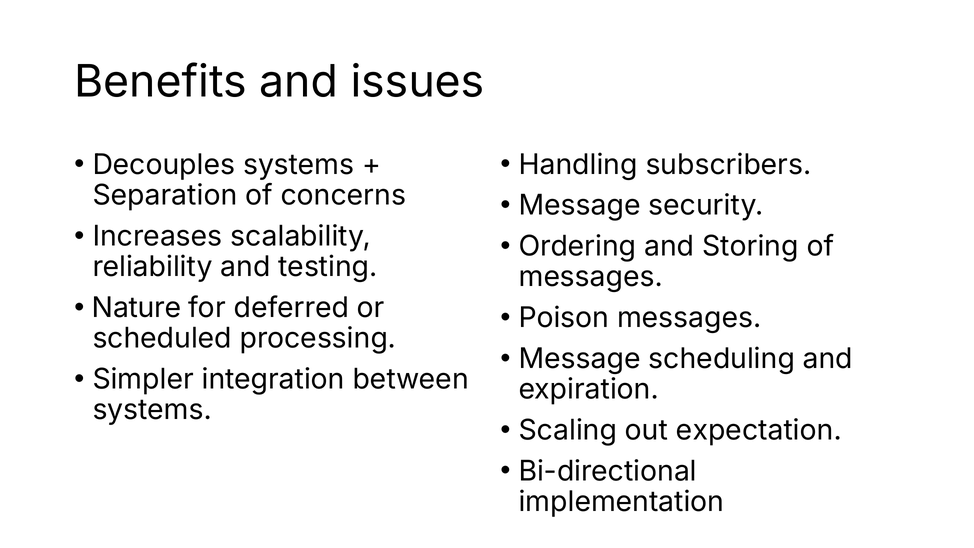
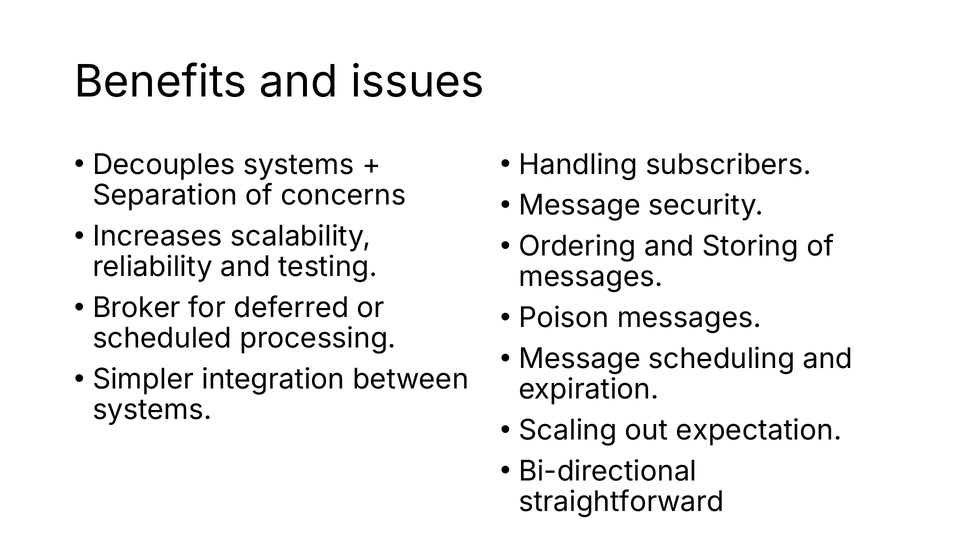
Nature: Nature -> Broker
implementation: implementation -> straightforward
